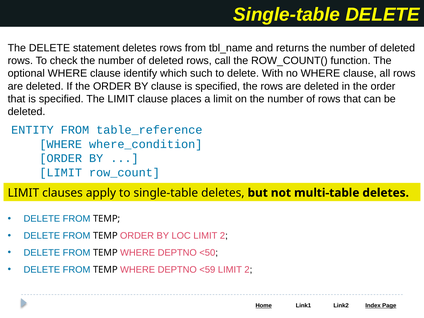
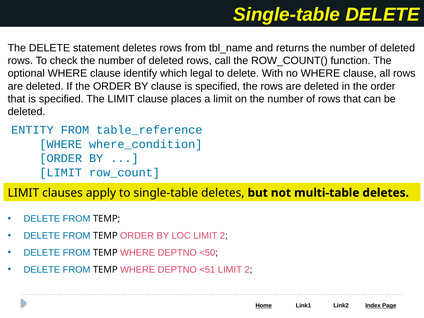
such: such -> legal
<59: <59 -> <51
